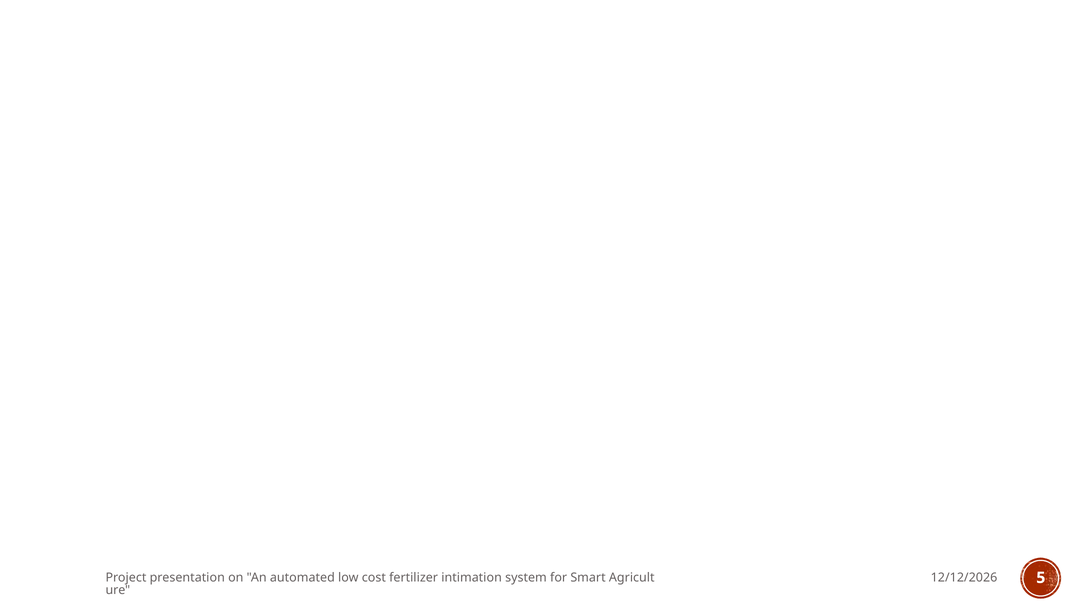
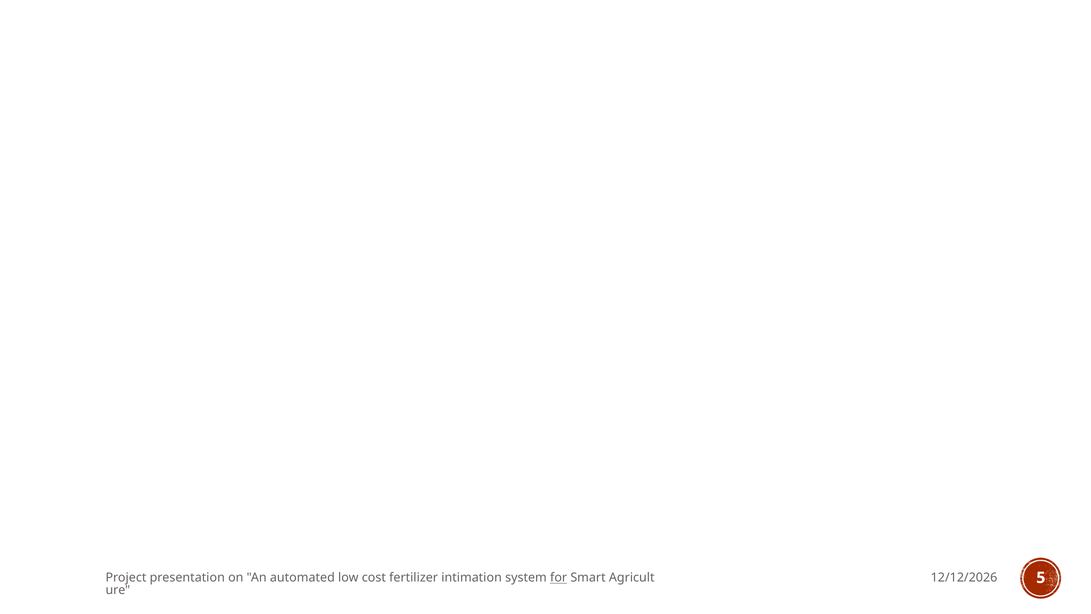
for underline: none -> present
